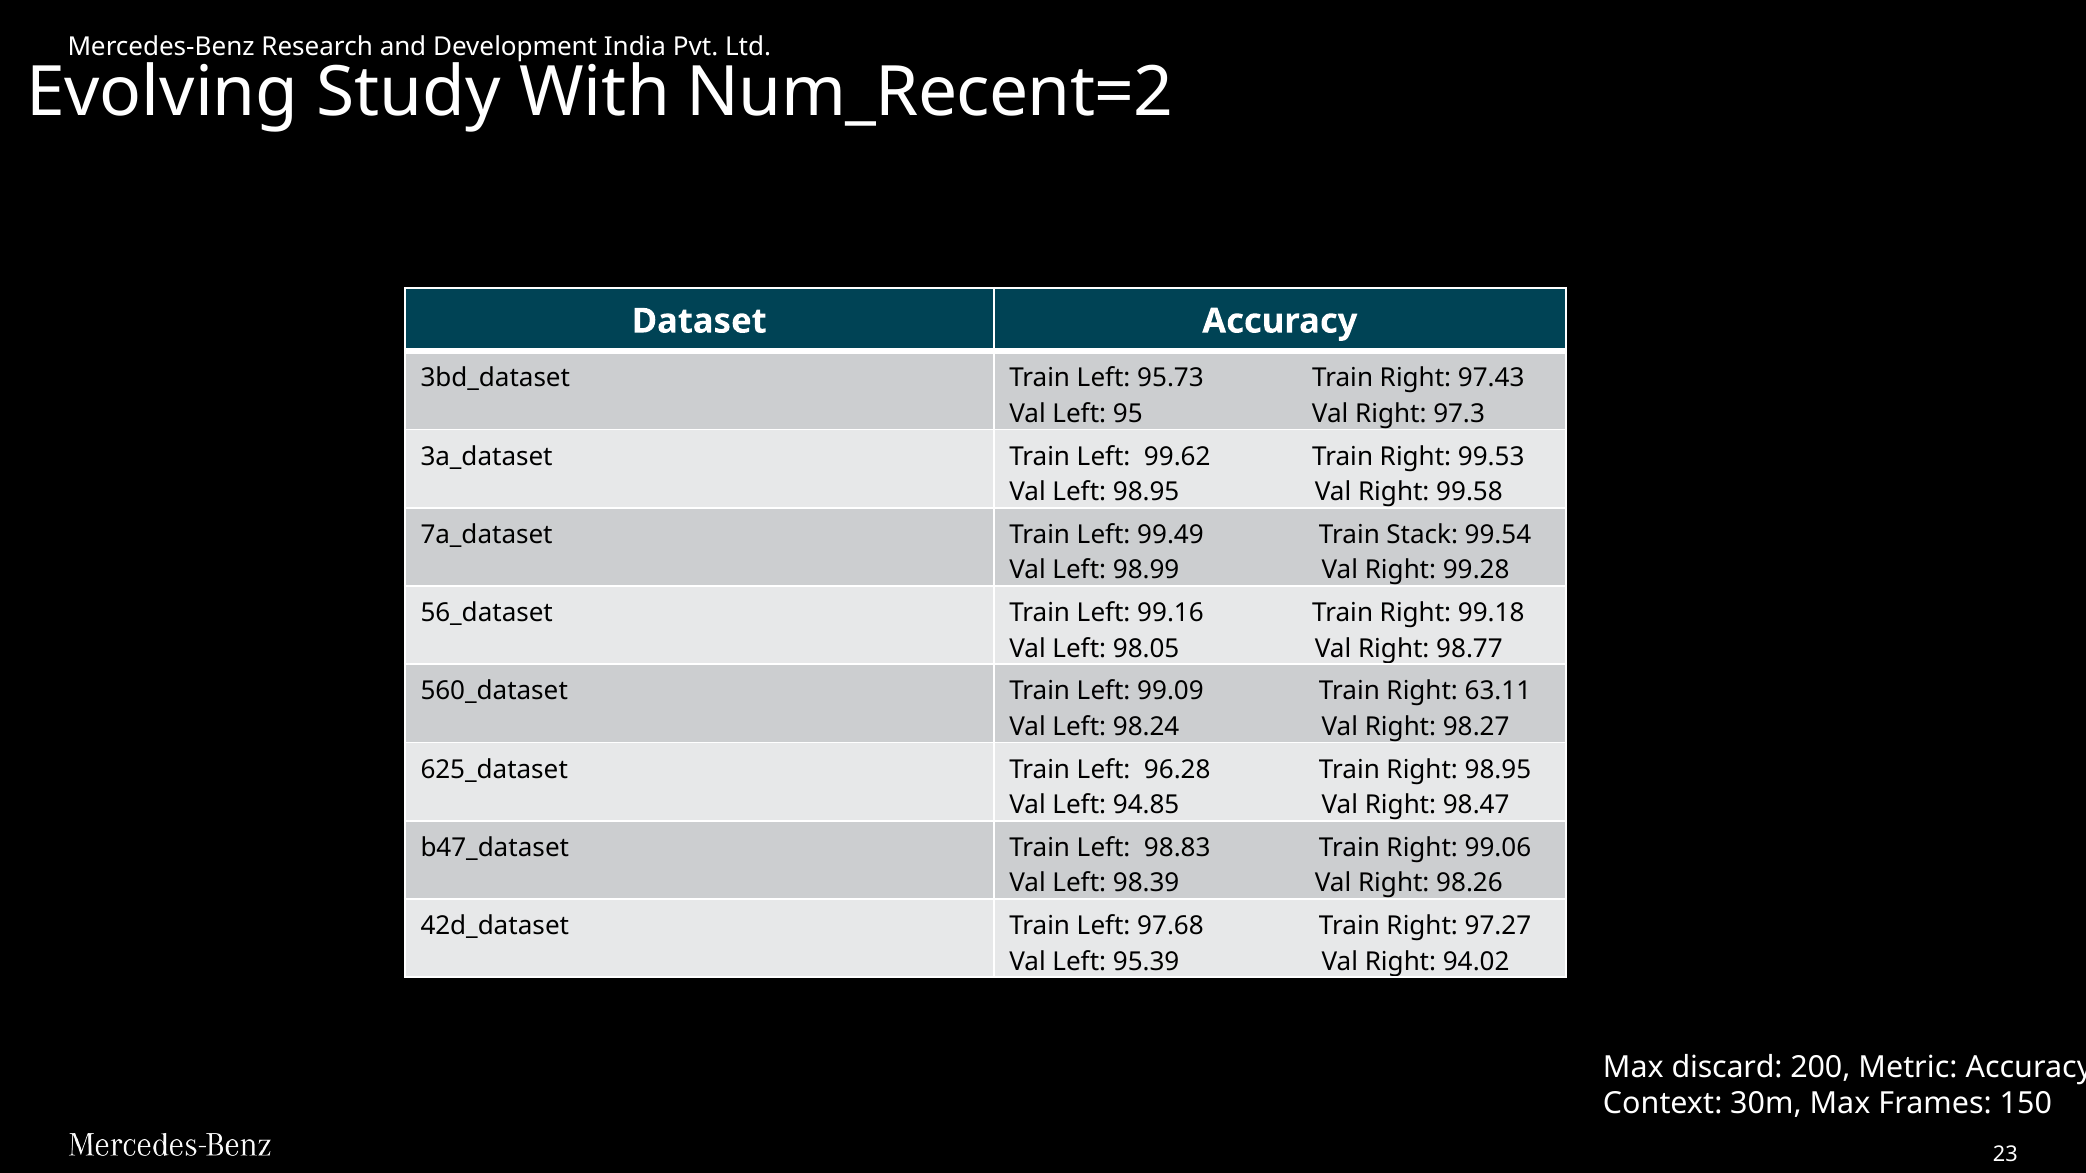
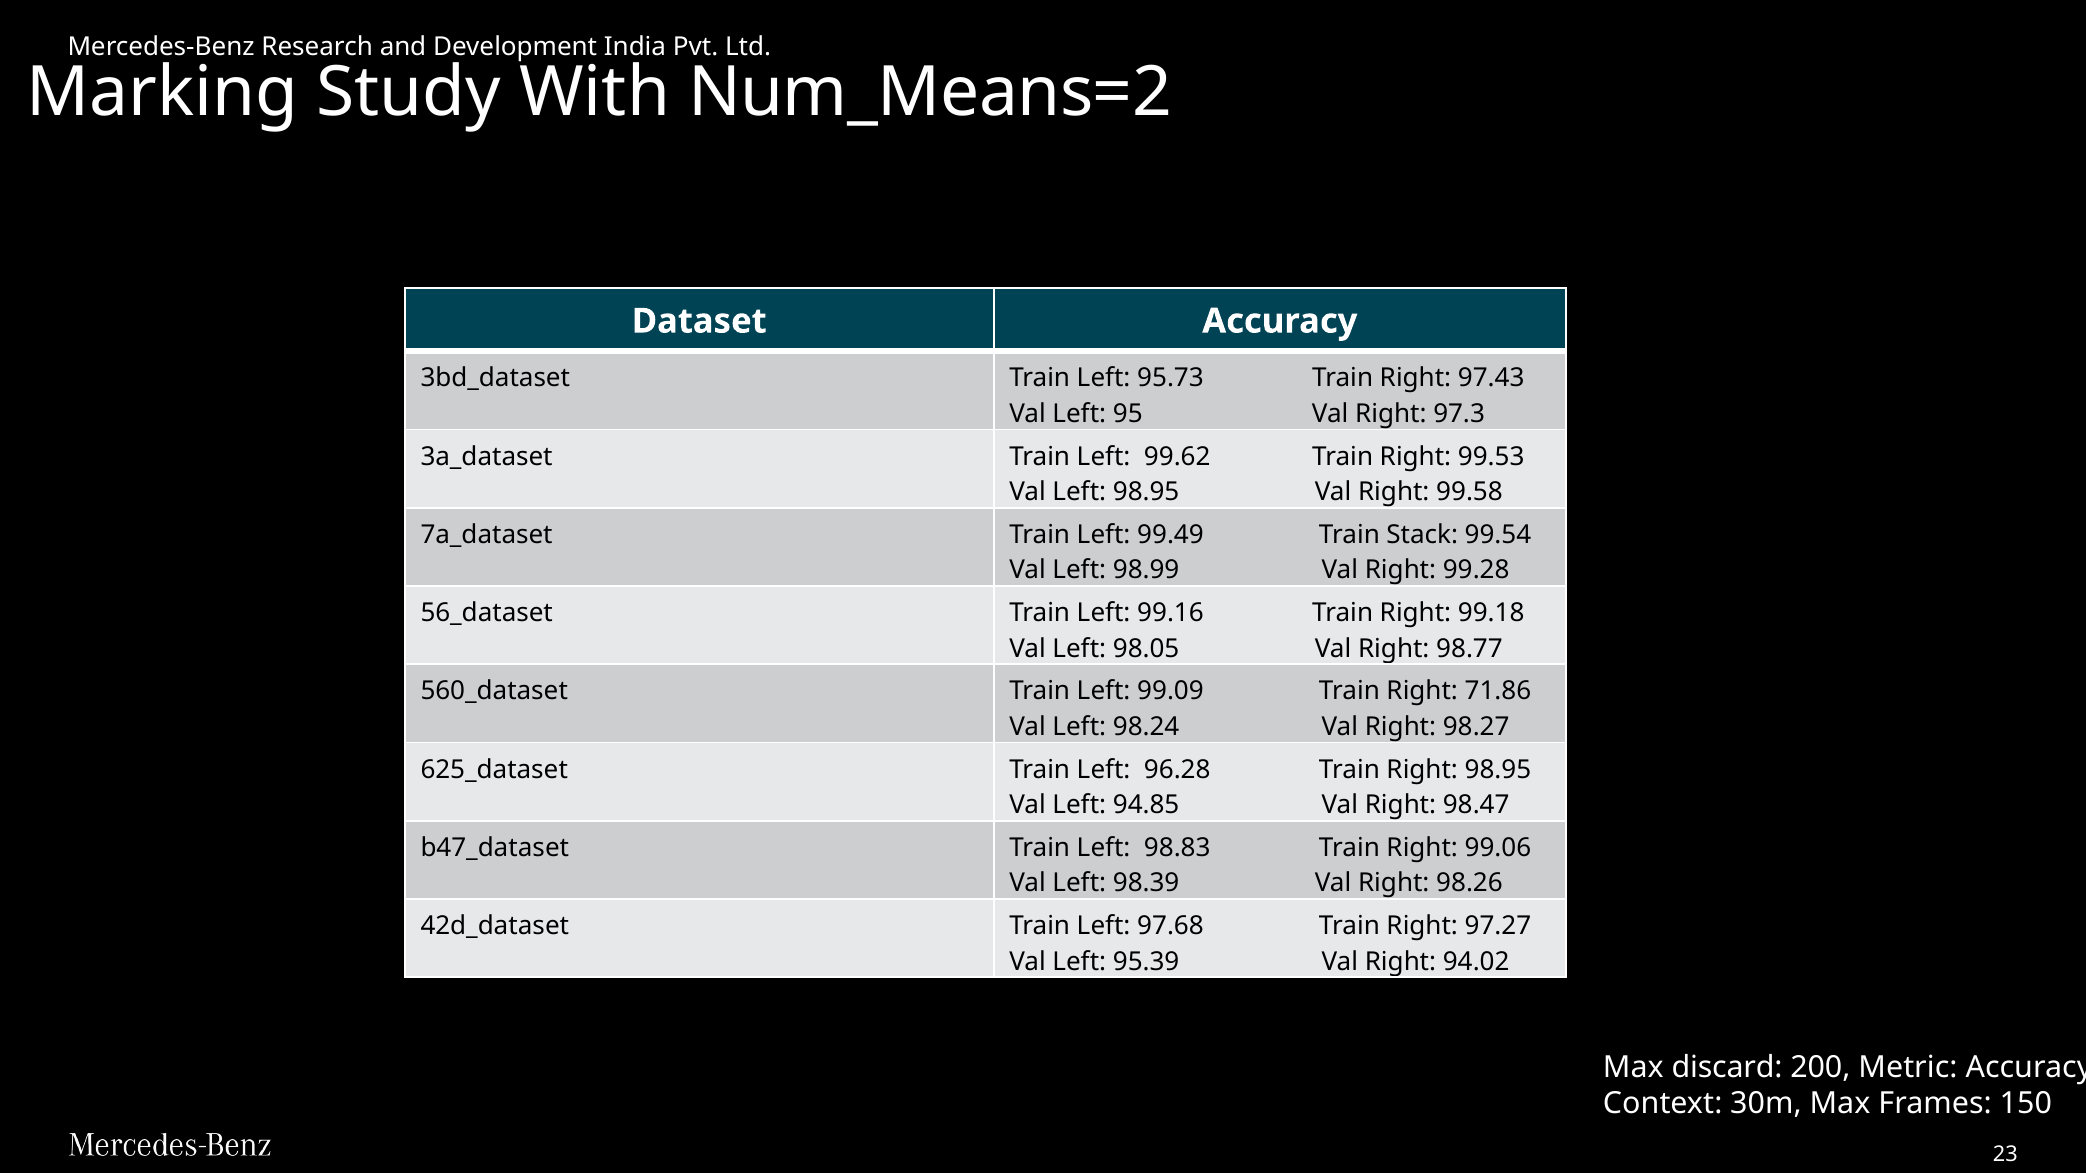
Evolving: Evolving -> Marking
Num_Recent=2: Num_Recent=2 -> Num_Means=2
63.11: 63.11 -> 71.86
